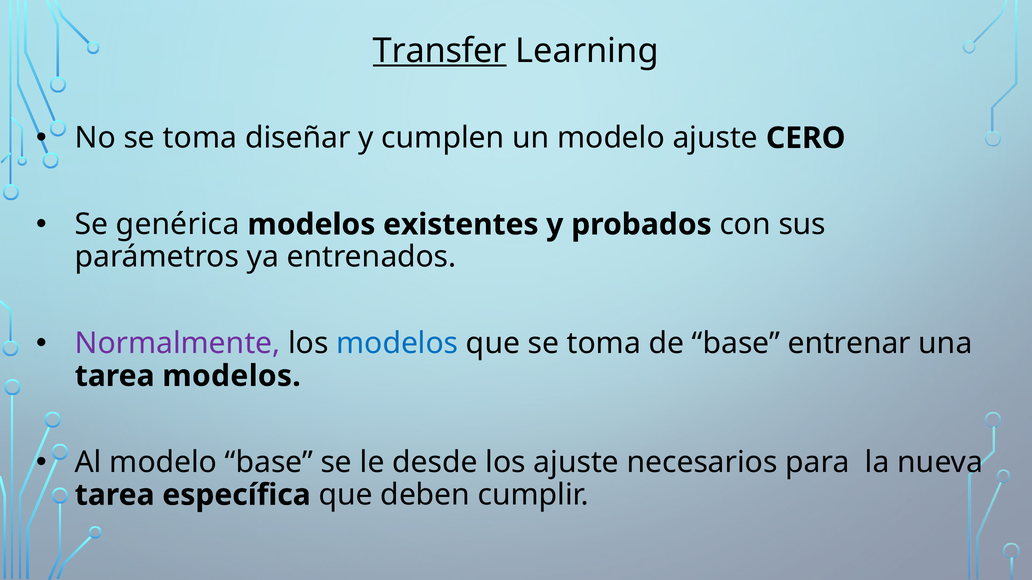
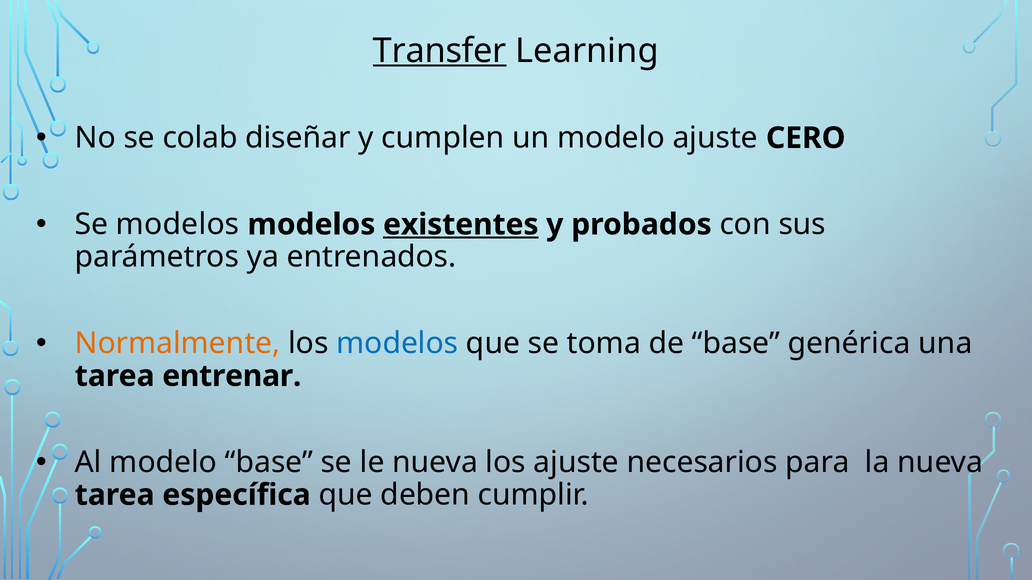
No se toma: toma -> colab
Se genérica: genérica -> modelos
existentes underline: none -> present
Normalmente colour: purple -> orange
entrenar: entrenar -> genérica
tarea modelos: modelos -> entrenar
le desde: desde -> nueva
